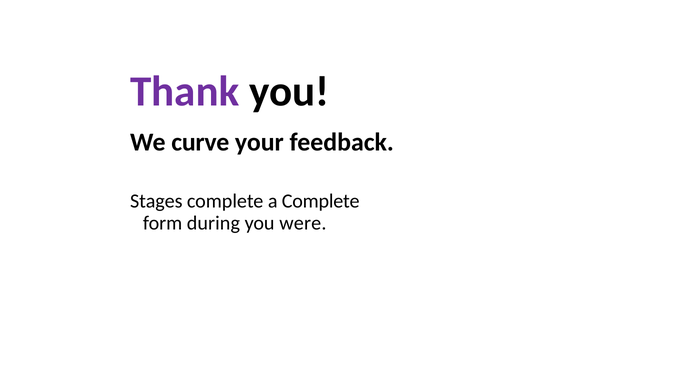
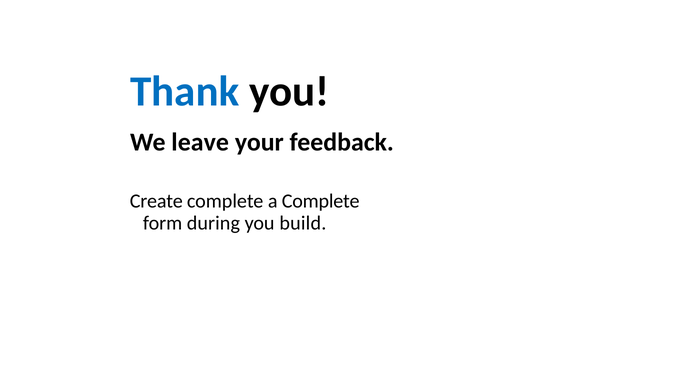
Thank colour: purple -> blue
curve: curve -> leave
Stages: Stages -> Create
were: were -> build
